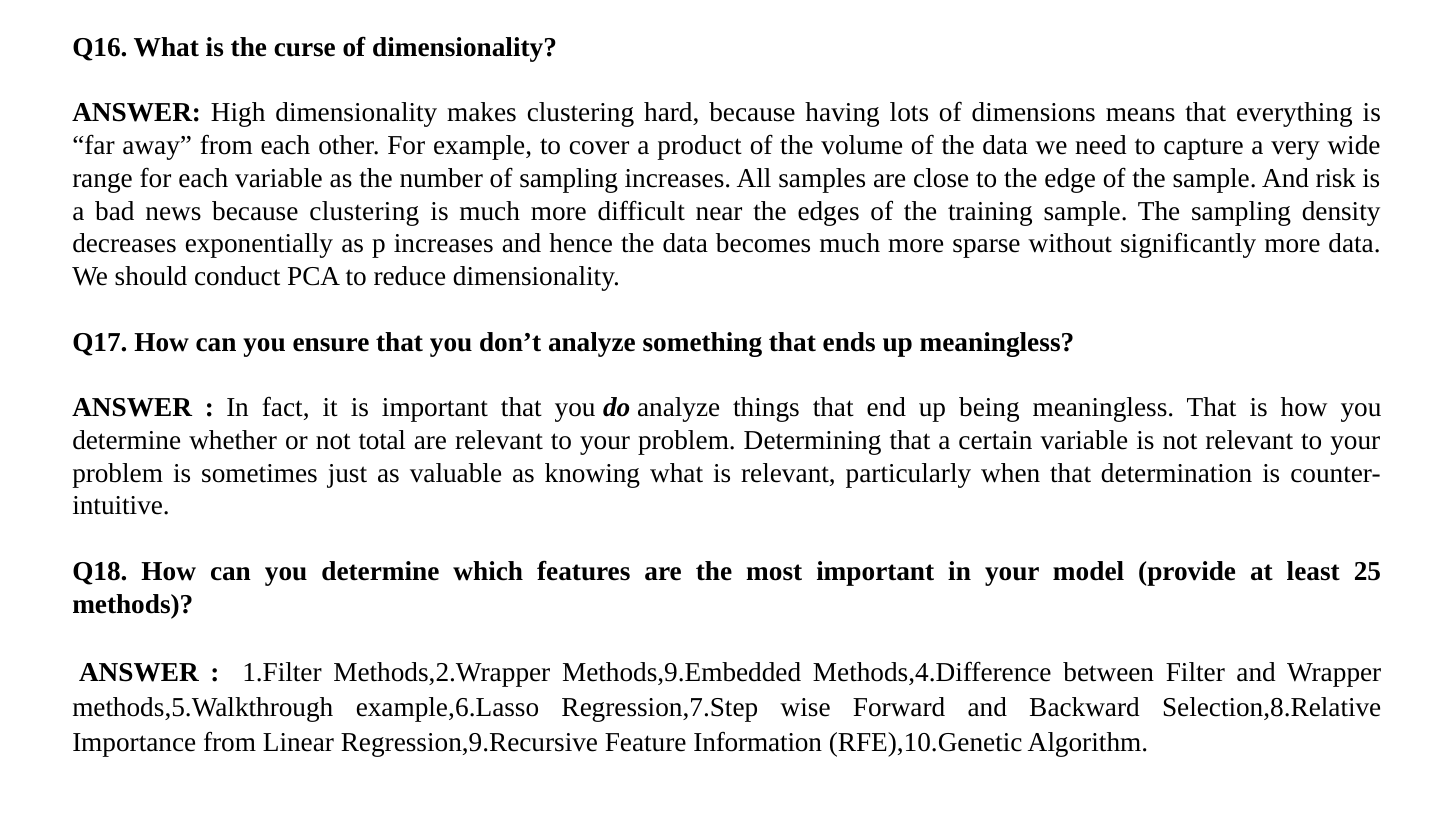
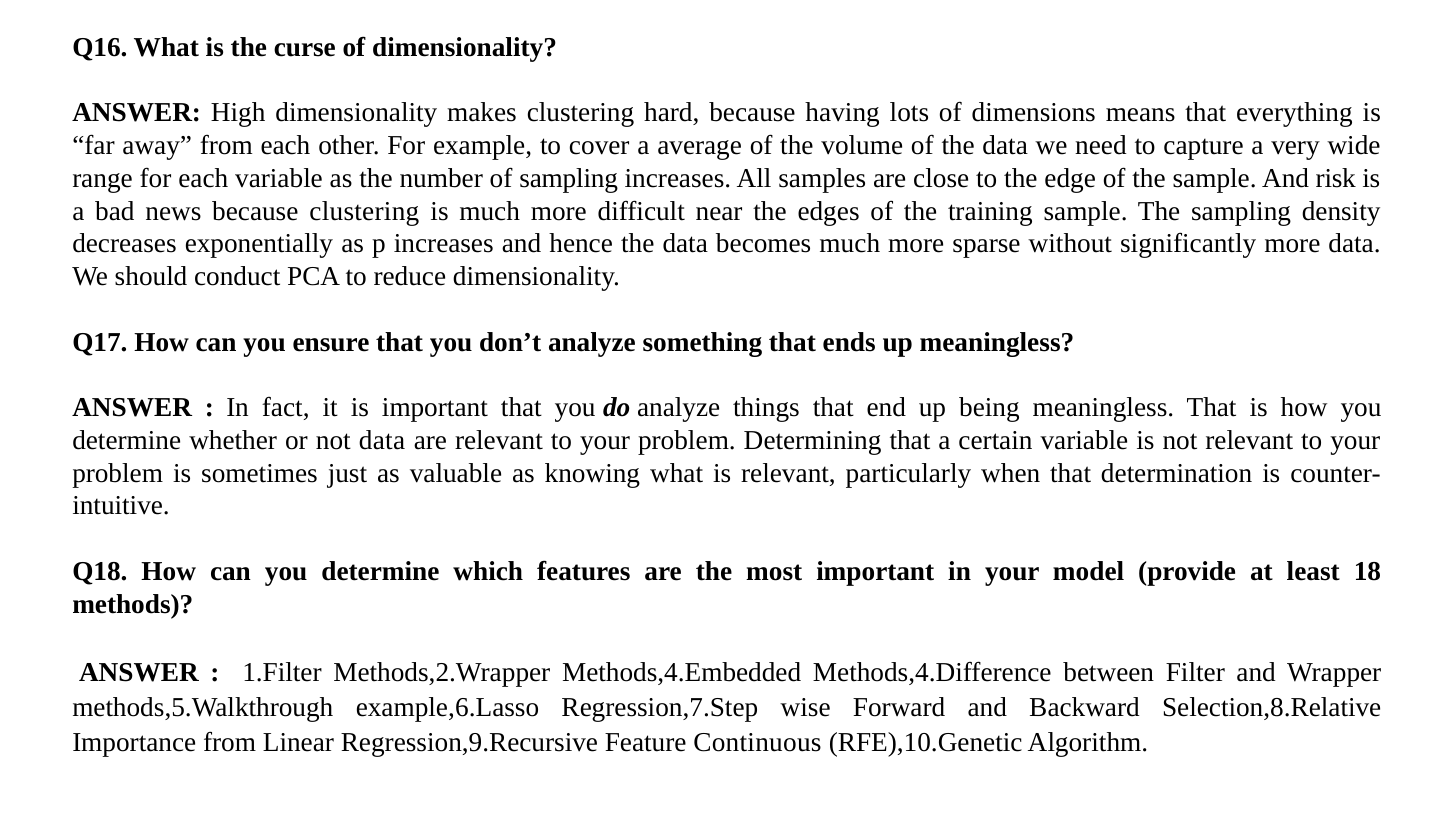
product: product -> average
not total: total -> data
25: 25 -> 18
Methods,9.Embedded: Methods,9.Embedded -> Methods,4.Embedded
Information: Information -> Continuous
